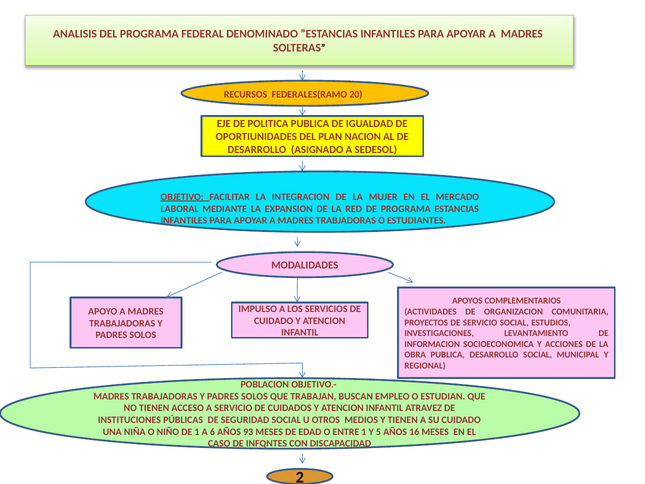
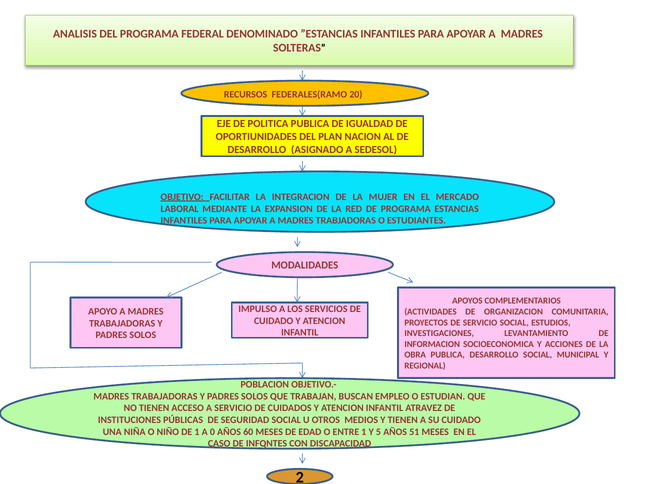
6: 6 -> 0
93: 93 -> 60
16: 16 -> 51
